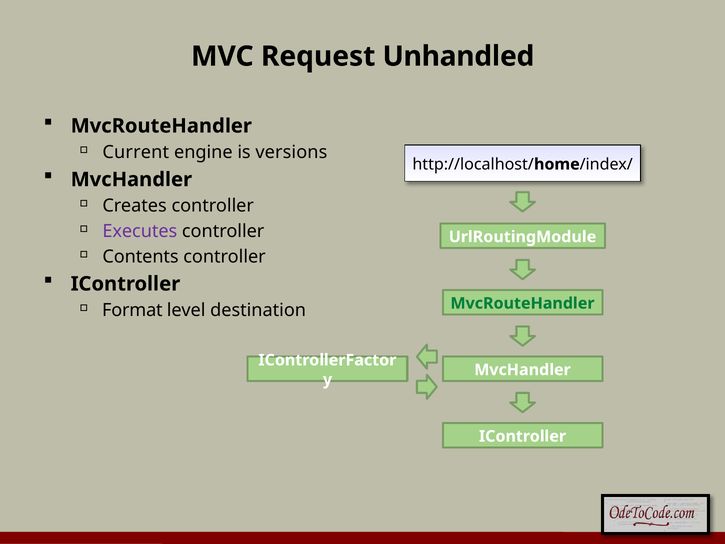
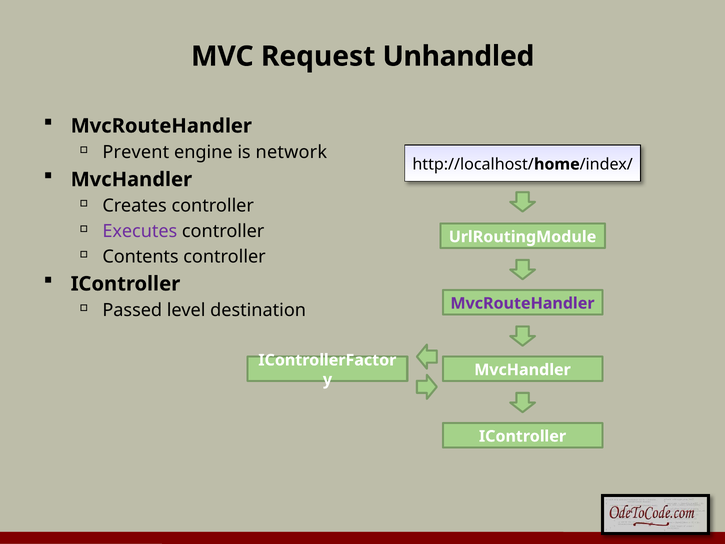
Current: Current -> Prevent
versions: versions -> network
MvcRouteHandler at (522, 303) colour: green -> purple
Format: Format -> Passed
